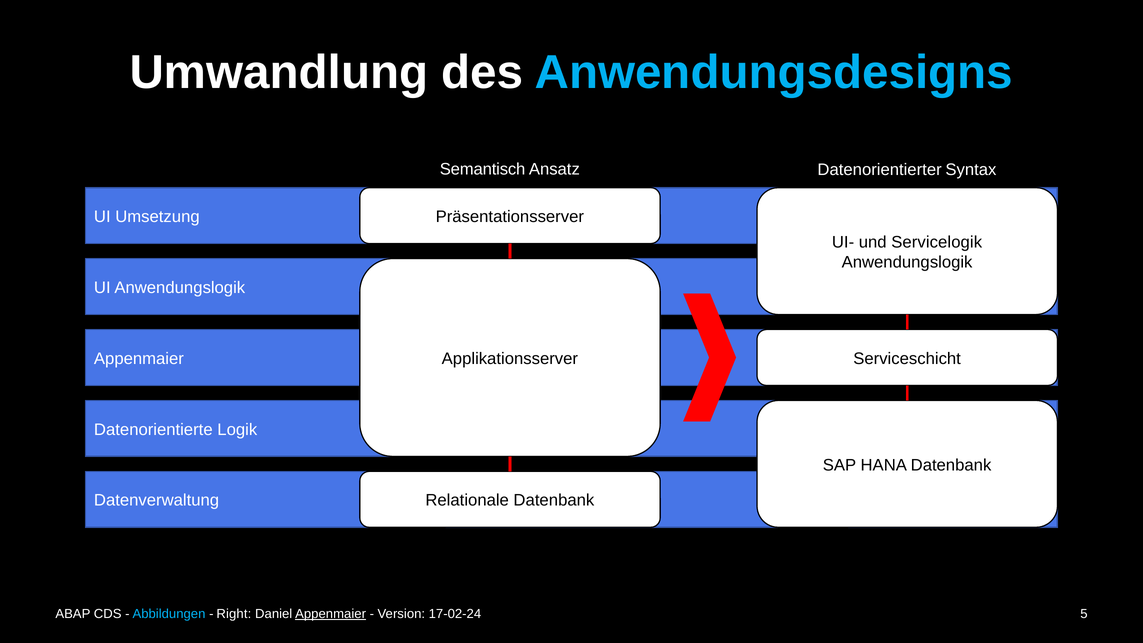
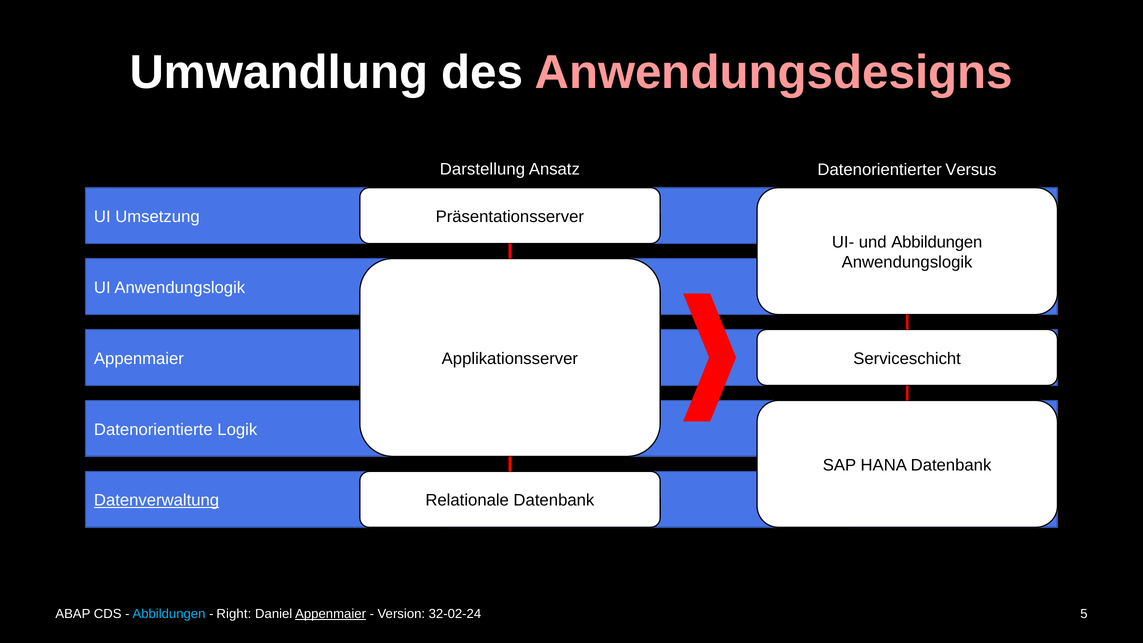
Anwendungsdesigns colour: light blue -> pink
Semantisch: Semantisch -> Darstellung
Syntax: Syntax -> Versus
und Servicelogik: Servicelogik -> Abbildungen
Datenverwaltung underline: none -> present
17-02-24: 17-02-24 -> 32-02-24
